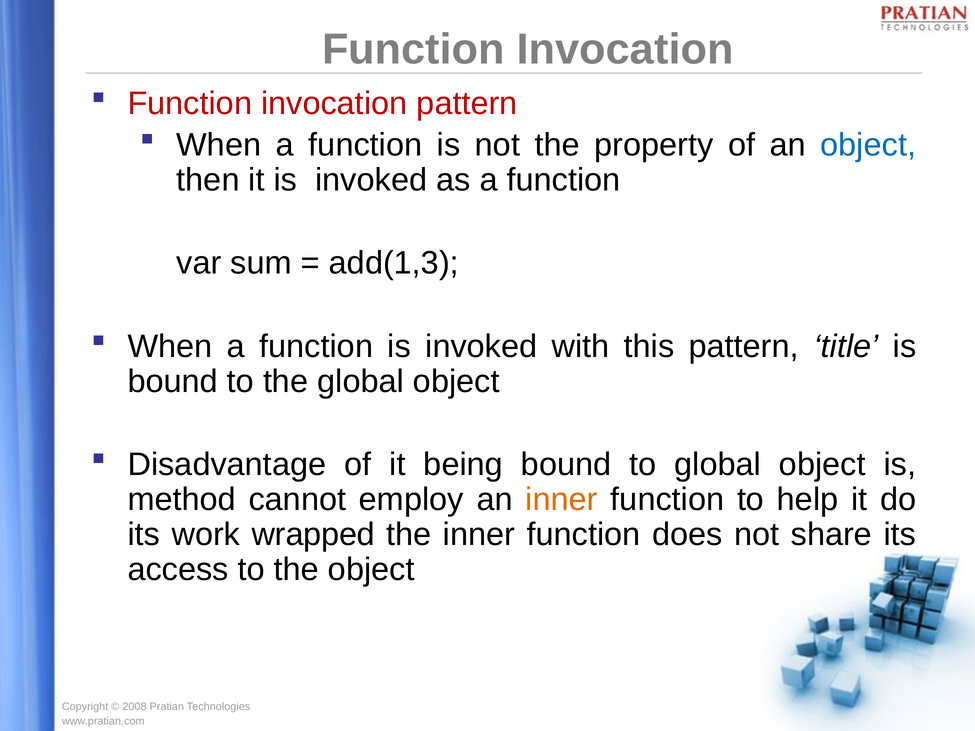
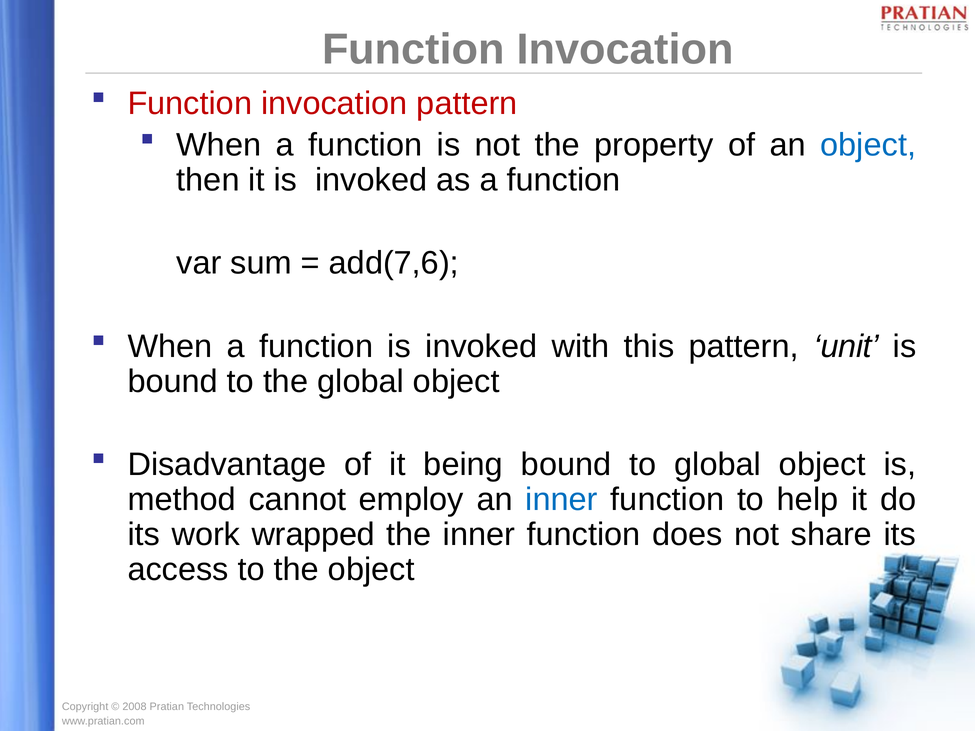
add(1,3: add(1,3 -> add(7,6
title: title -> unit
inner at (562, 500) colour: orange -> blue
